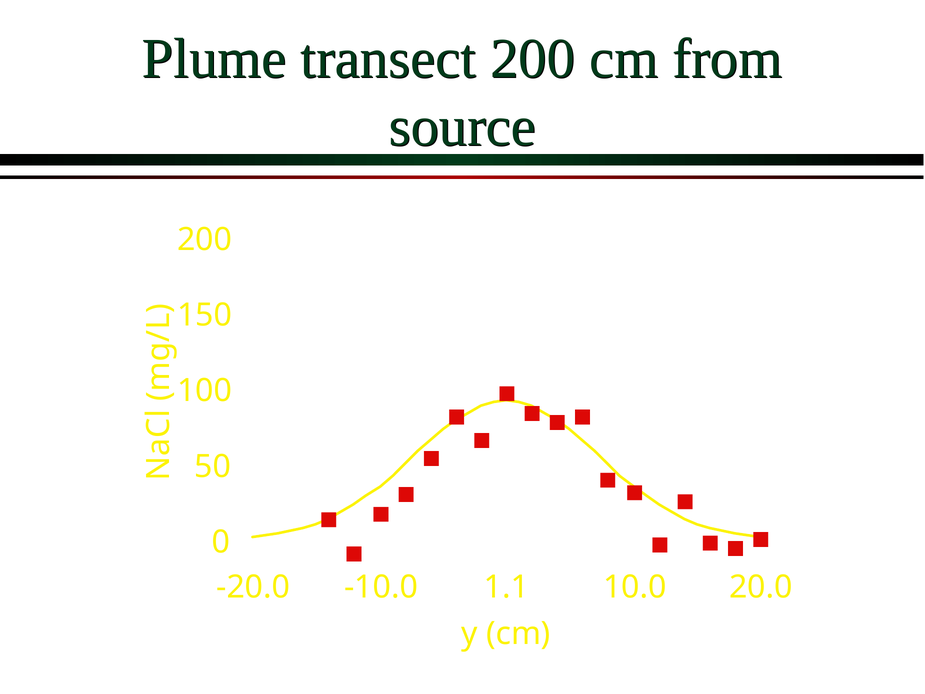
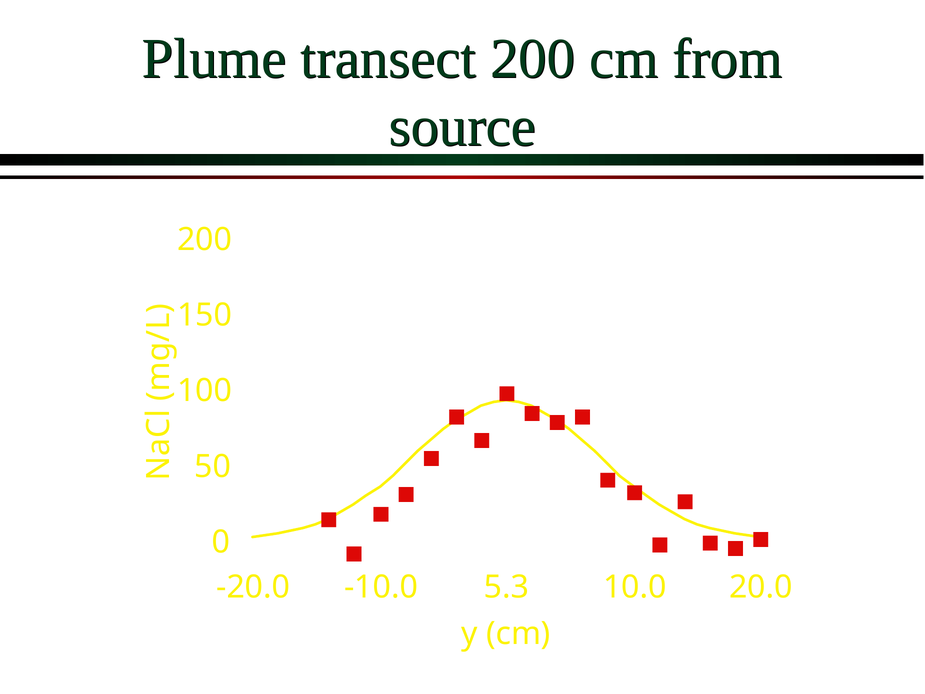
1.1: 1.1 -> 5.3
